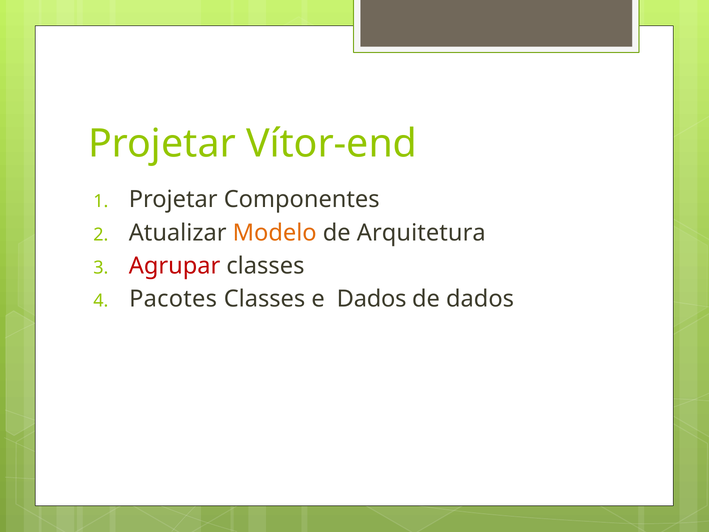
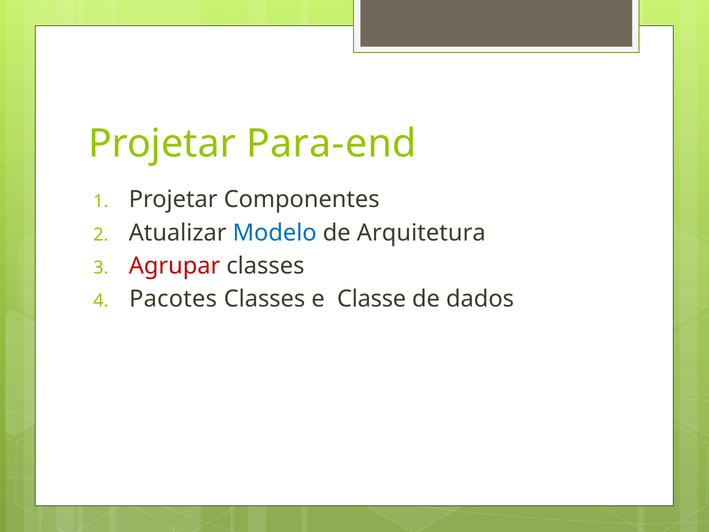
Vítor-end: Vítor-end -> Para-end
Modelo colour: orange -> blue
e Dados: Dados -> Classe
